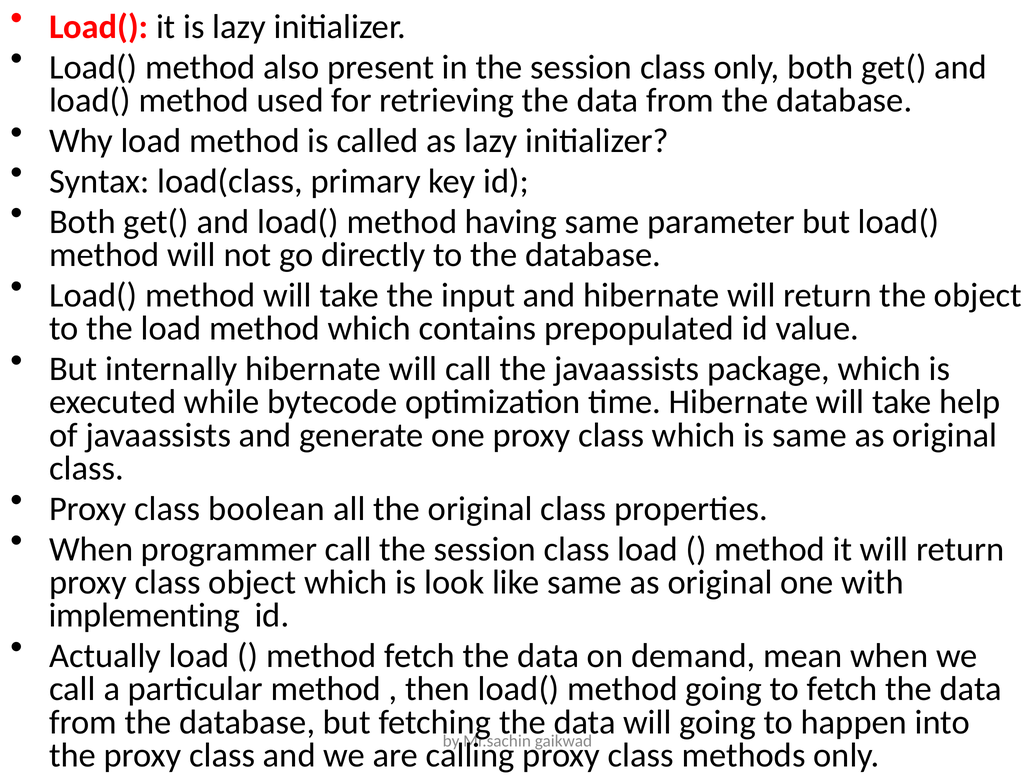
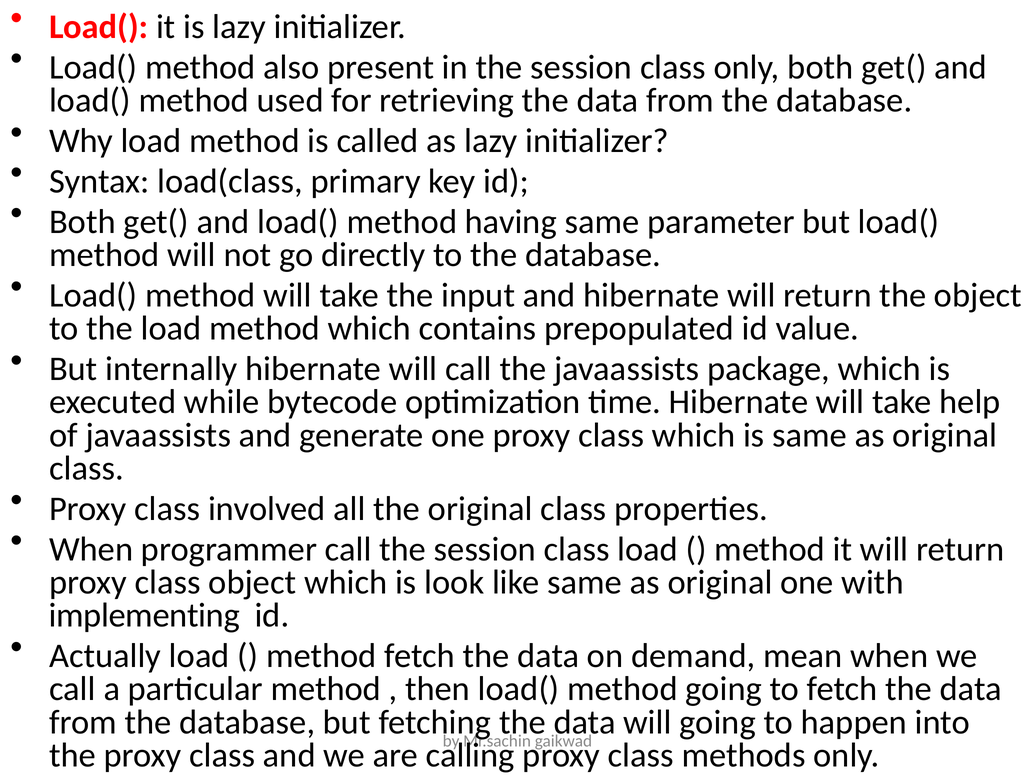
boolean: boolean -> involved
